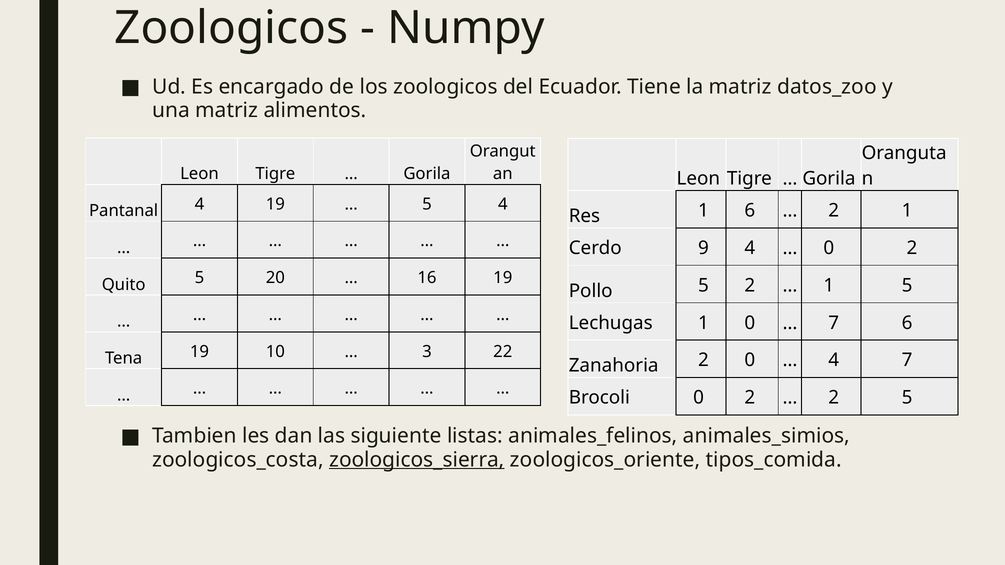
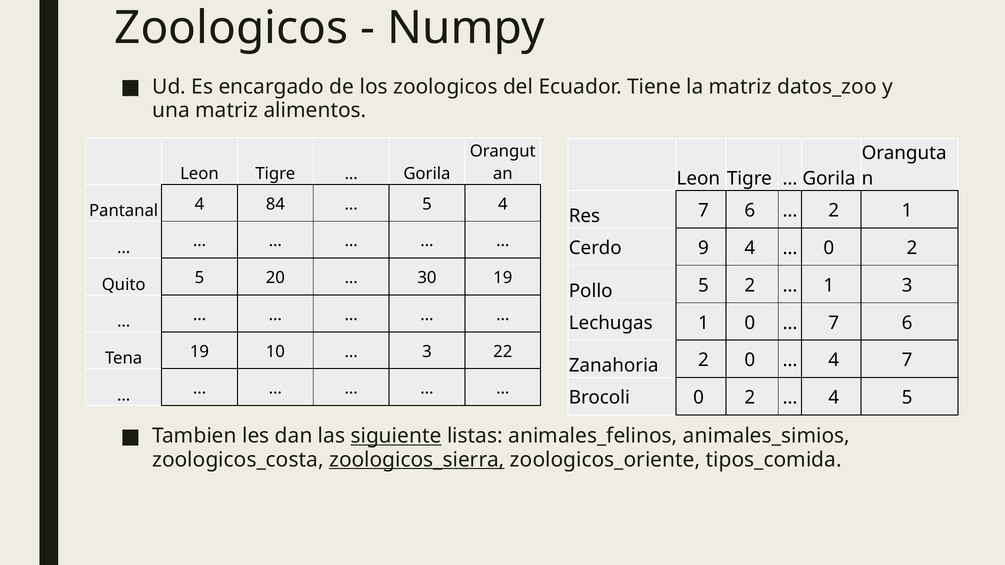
4 19: 19 -> 84
1 at (703, 211): 1 -> 7
16: 16 -> 30
1 5: 5 -> 3
2 at (834, 398): 2 -> 4
siguiente underline: none -> present
